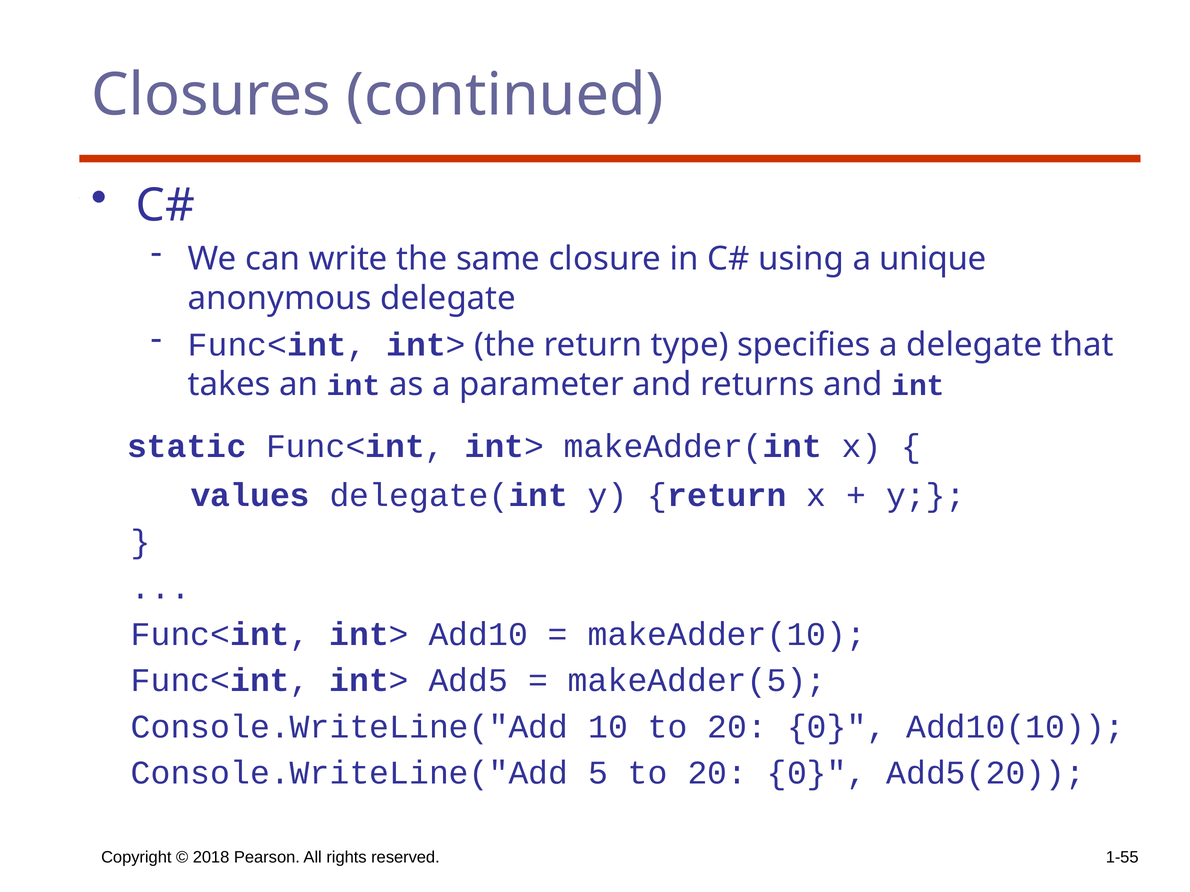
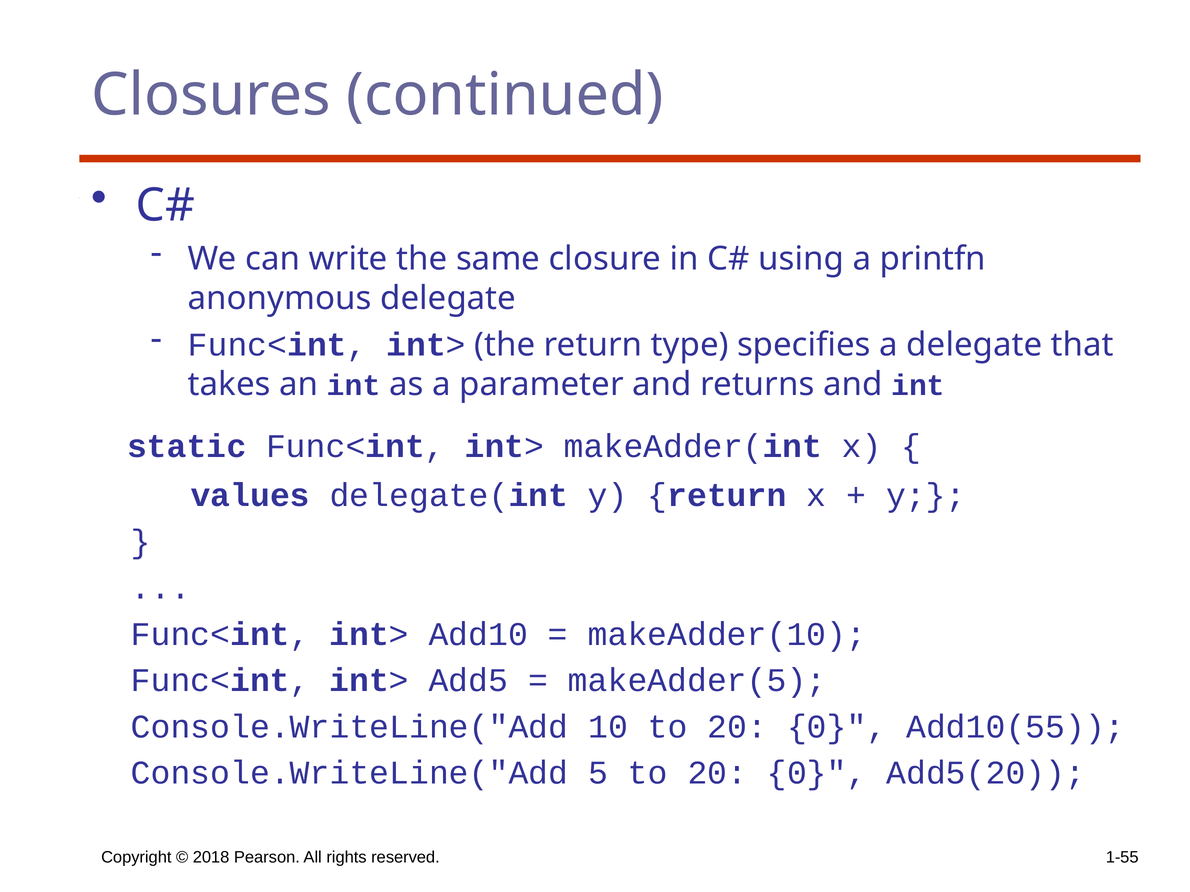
unique: unique -> printfn
Add10(10: Add10(10 -> Add10(55
